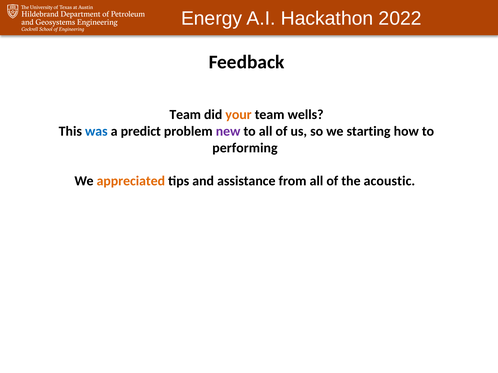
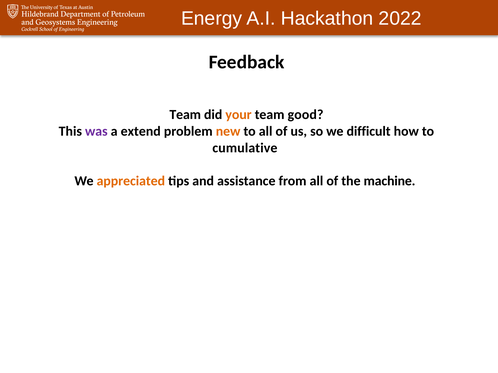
wells: wells -> good
was colour: blue -> purple
predict: predict -> extend
new colour: purple -> orange
starting: starting -> difficult
performing: performing -> cumulative
acoustic: acoustic -> machine
